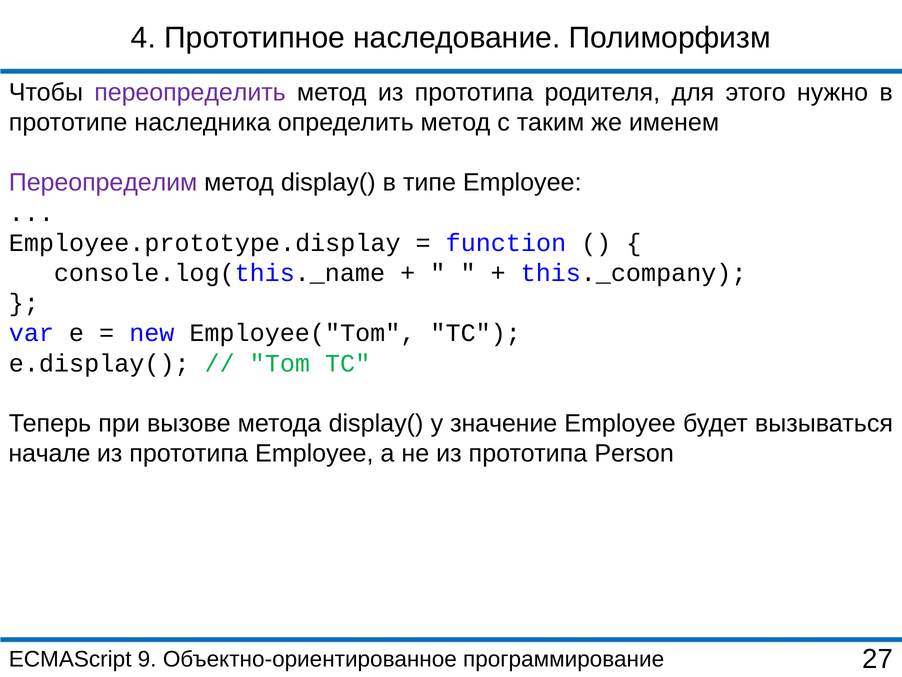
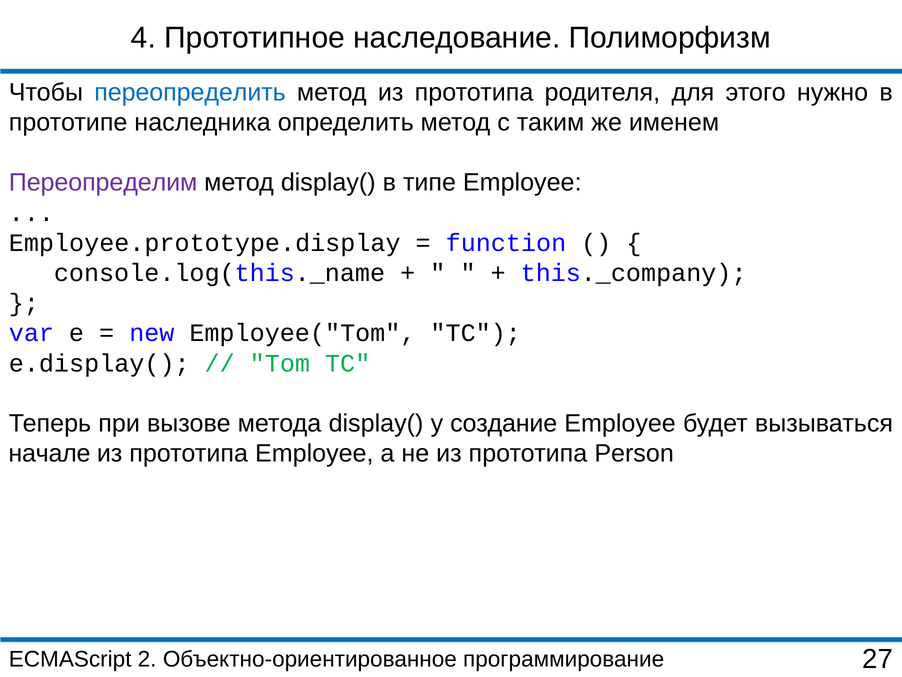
переопределить colour: purple -> blue
значение: значение -> создание
9: 9 -> 2
